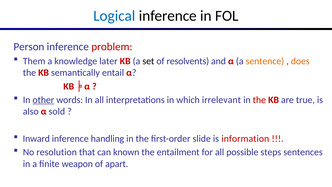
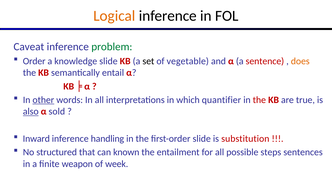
Logical colour: blue -> orange
Person: Person -> Caveat
problem colour: red -> green
Them: Them -> Order
knowledge later: later -> slide
resolvents: resolvents -> vegetable
sentence colour: orange -> red
irrelevant: irrelevant -> quantifier
also underline: none -> present
information: information -> substitution
resolution: resolution -> structured
apart: apart -> week
